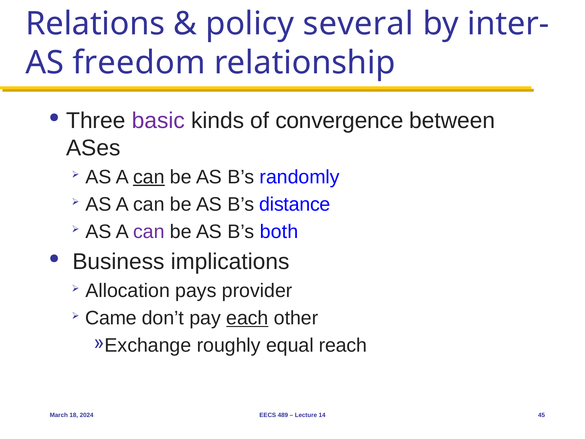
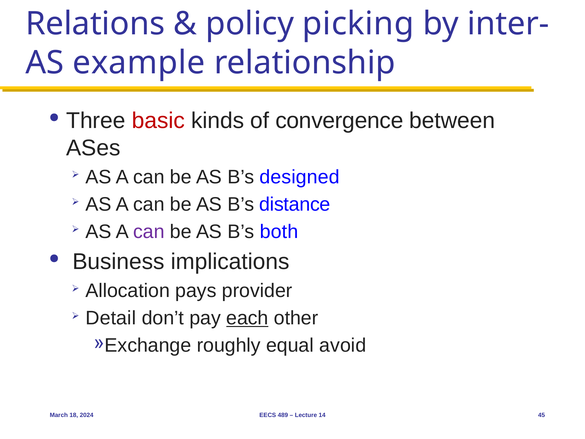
several: several -> picking
freedom: freedom -> example
basic colour: purple -> red
can at (149, 177) underline: present -> none
randomly: randomly -> designed
Came: Came -> Detail
reach: reach -> avoid
